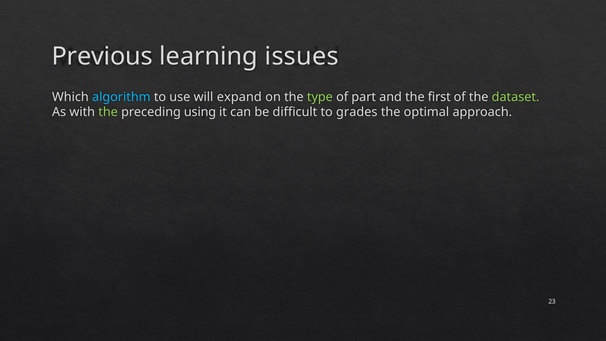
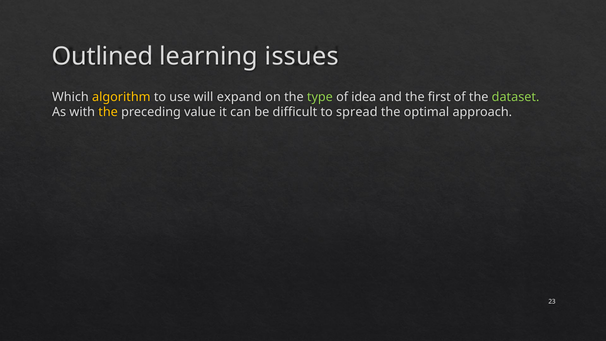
Previous: Previous -> Outlined
algorithm colour: light blue -> yellow
part: part -> idea
the at (108, 112) colour: light green -> yellow
using: using -> value
grades: grades -> spread
